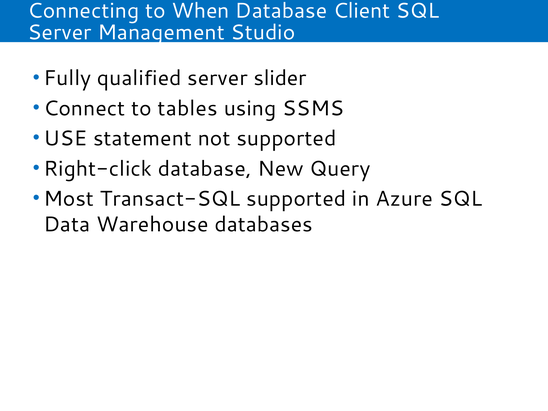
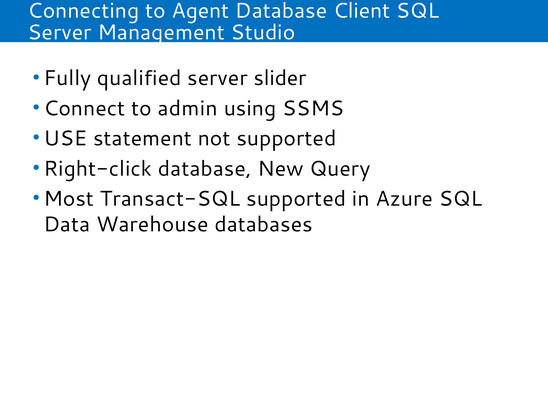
When: When -> Agent
tables: tables -> admin
